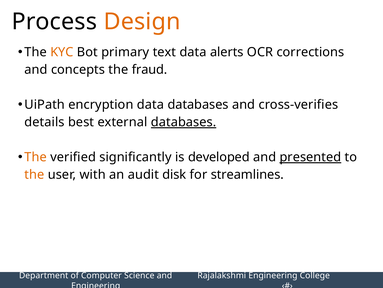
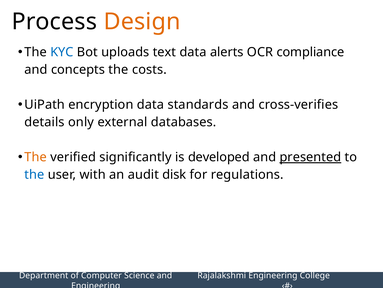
KYC colour: orange -> blue
primary: primary -> uploads
corrections: corrections -> compliance
fraud: fraud -> costs
data databases: databases -> standards
best: best -> only
databases at (184, 122) underline: present -> none
the at (34, 174) colour: orange -> blue
streamlines: streamlines -> regulations
